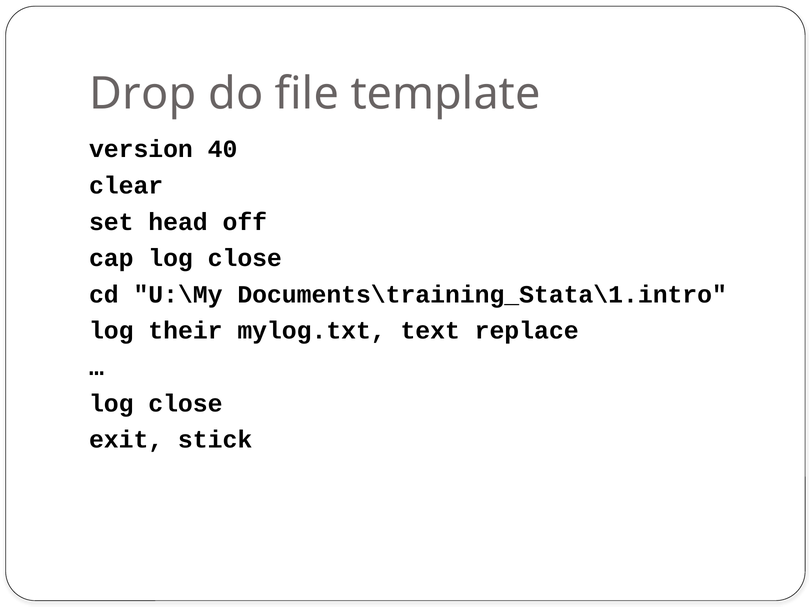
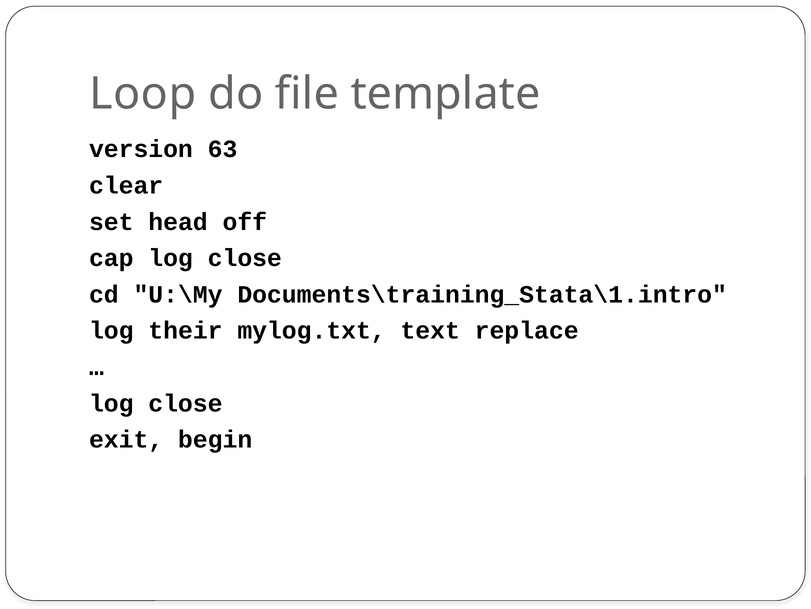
Drop: Drop -> Loop
40: 40 -> 63
stick: stick -> begin
